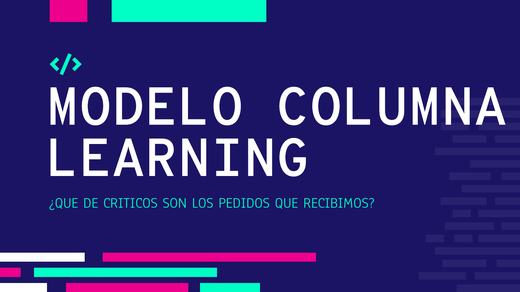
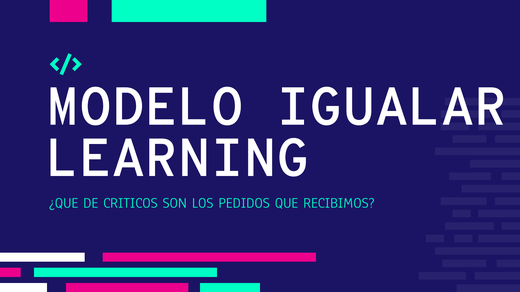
COLUMNA: COLUMNA -> IGUALAR
